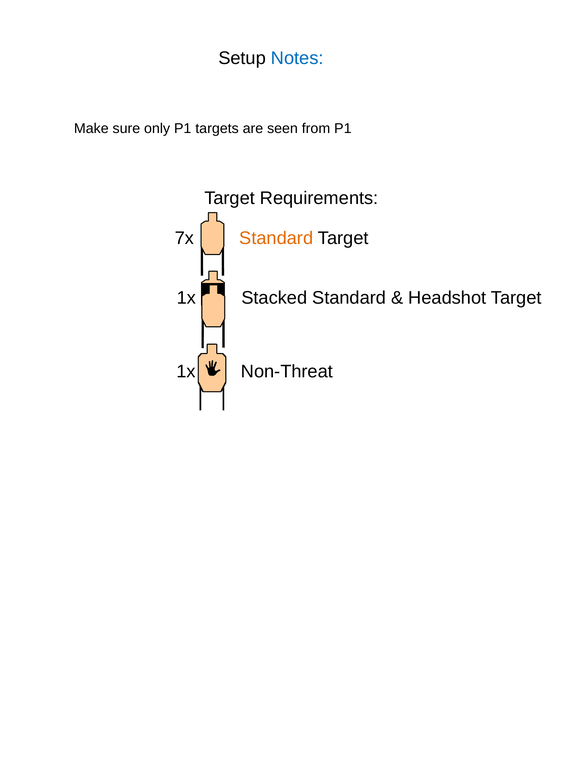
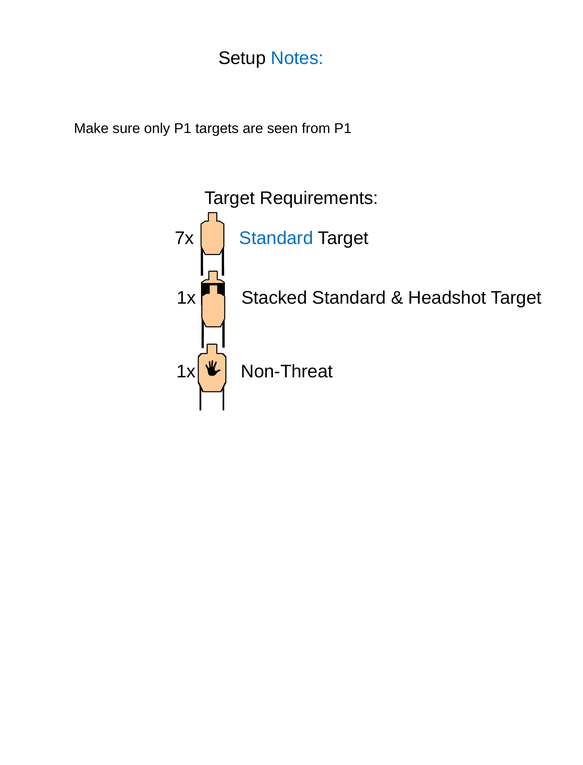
Standard at (276, 238) colour: orange -> blue
